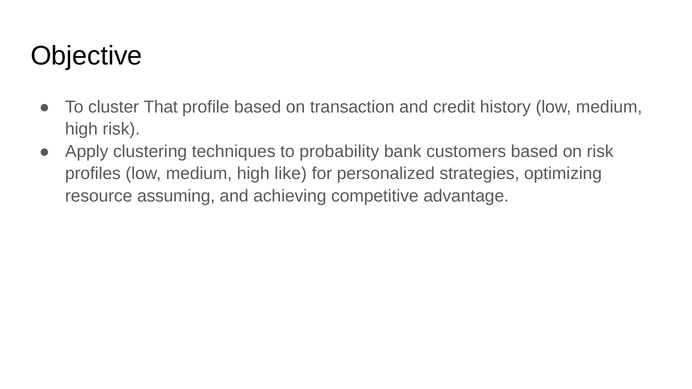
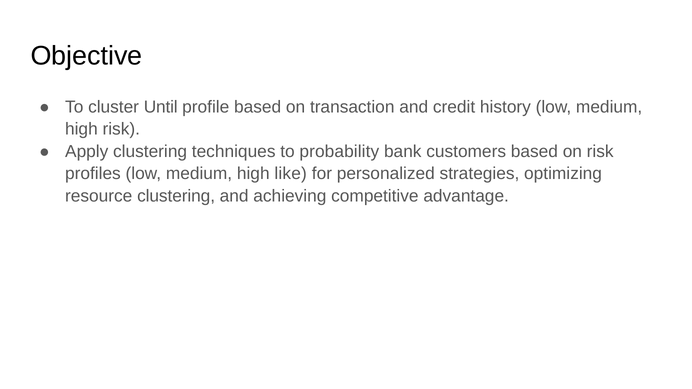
That: That -> Until
resource assuming: assuming -> clustering
